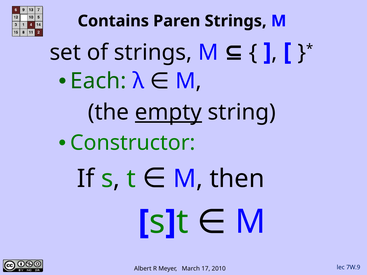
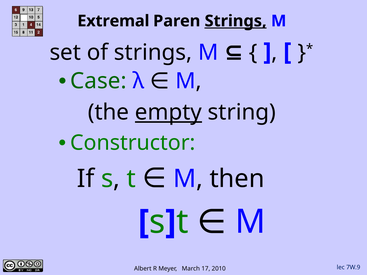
Contains: Contains -> Extremal
Strings at (236, 21) underline: none -> present
Each: Each -> Case
